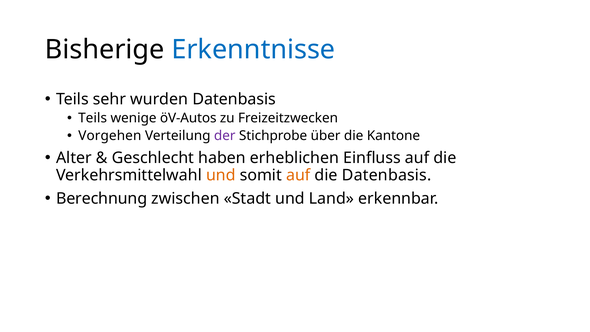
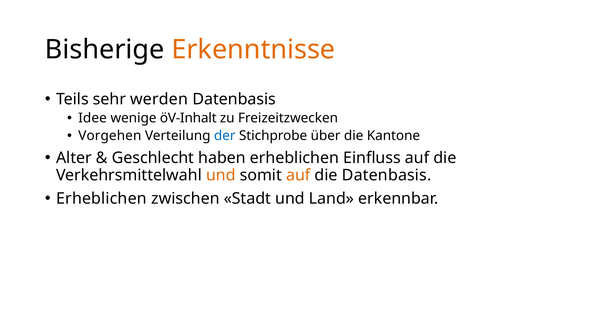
Erkenntnisse colour: blue -> orange
wurden: wurden -> werden
Teils at (93, 118): Teils -> Idee
öV-Autos: öV-Autos -> öV-Inhalt
der colour: purple -> blue
Berechnung at (102, 199): Berechnung -> Erheblichen
